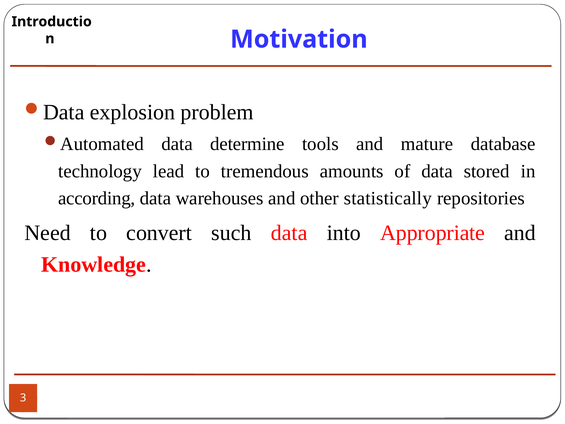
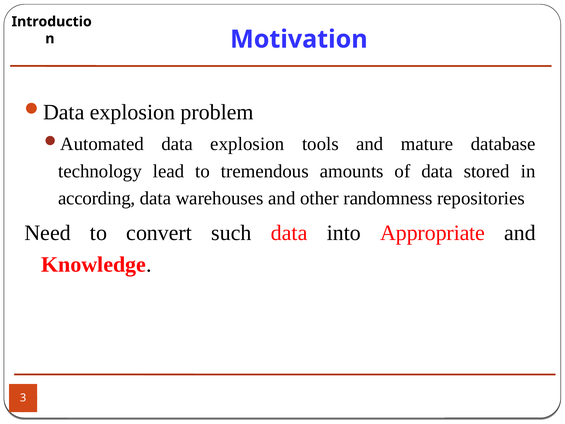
data determine: determine -> explosion
statistically: statistically -> randomness
